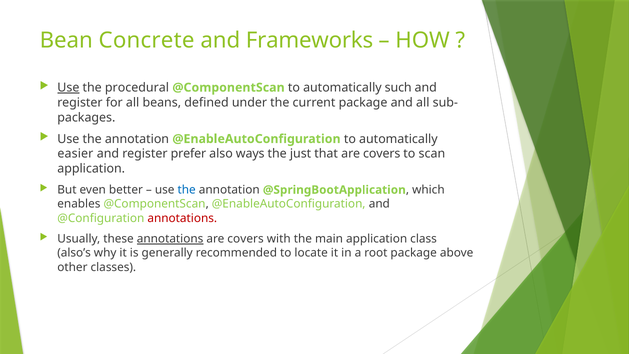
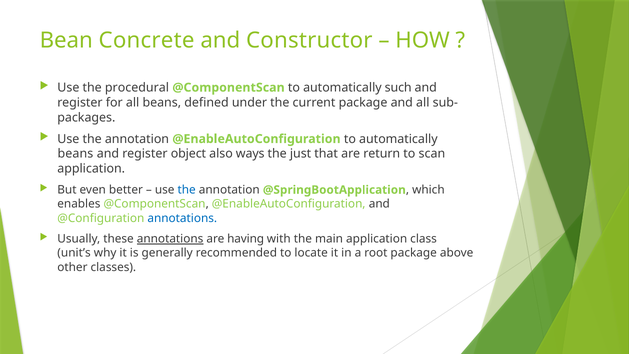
Frameworks: Frameworks -> Constructor
Use at (68, 87) underline: present -> none
easier at (75, 154): easier -> beans
prefer: prefer -> object
that are covers: covers -> return
annotations at (182, 218) colour: red -> blue
covers at (246, 239): covers -> having
also’s: also’s -> unit’s
